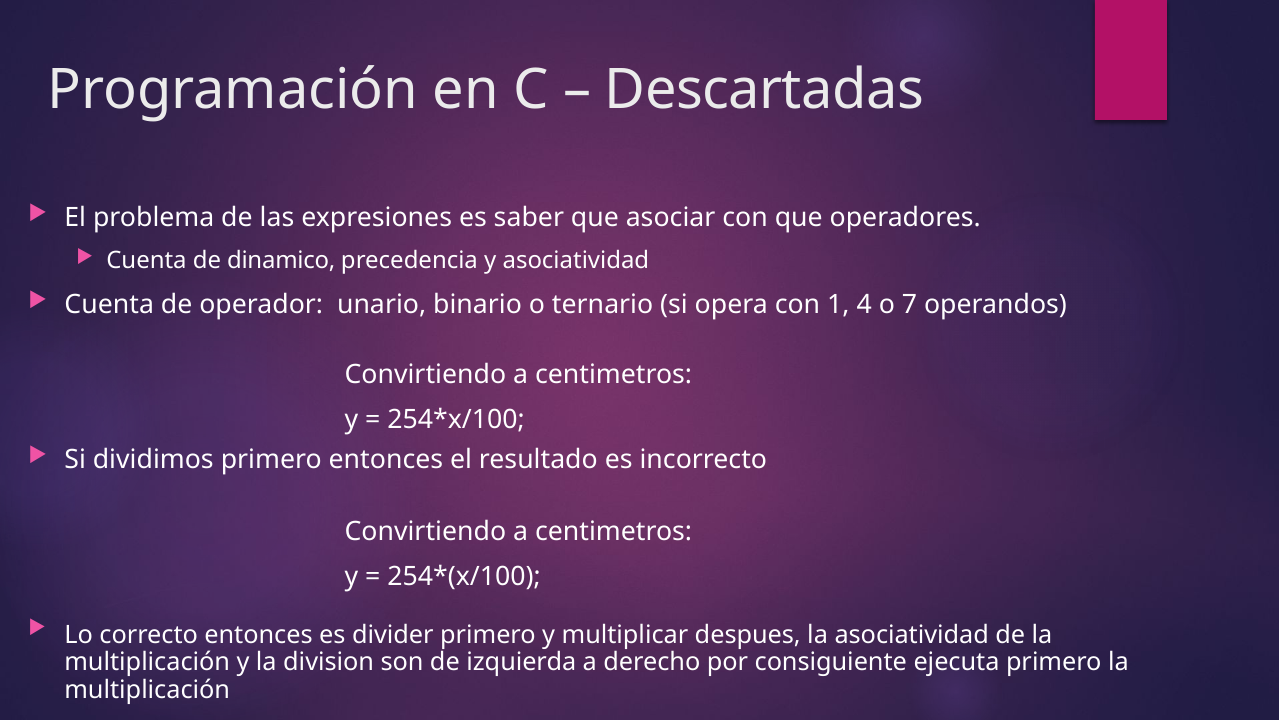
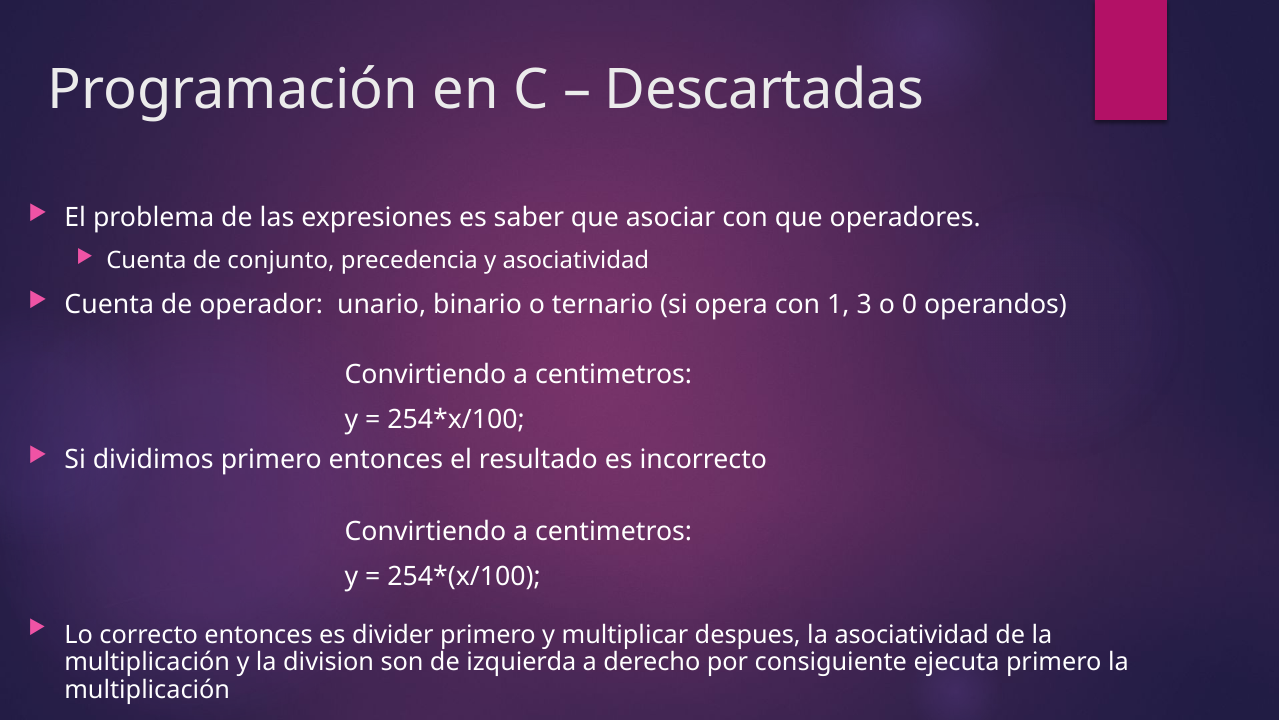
dinamico: dinamico -> conjunto
4: 4 -> 3
7: 7 -> 0
